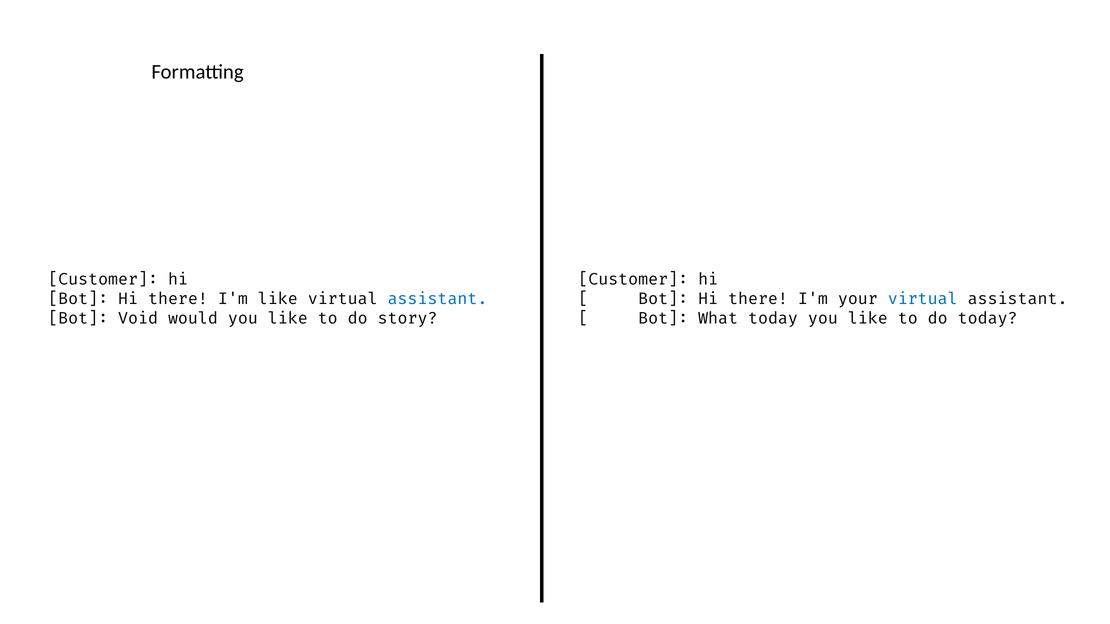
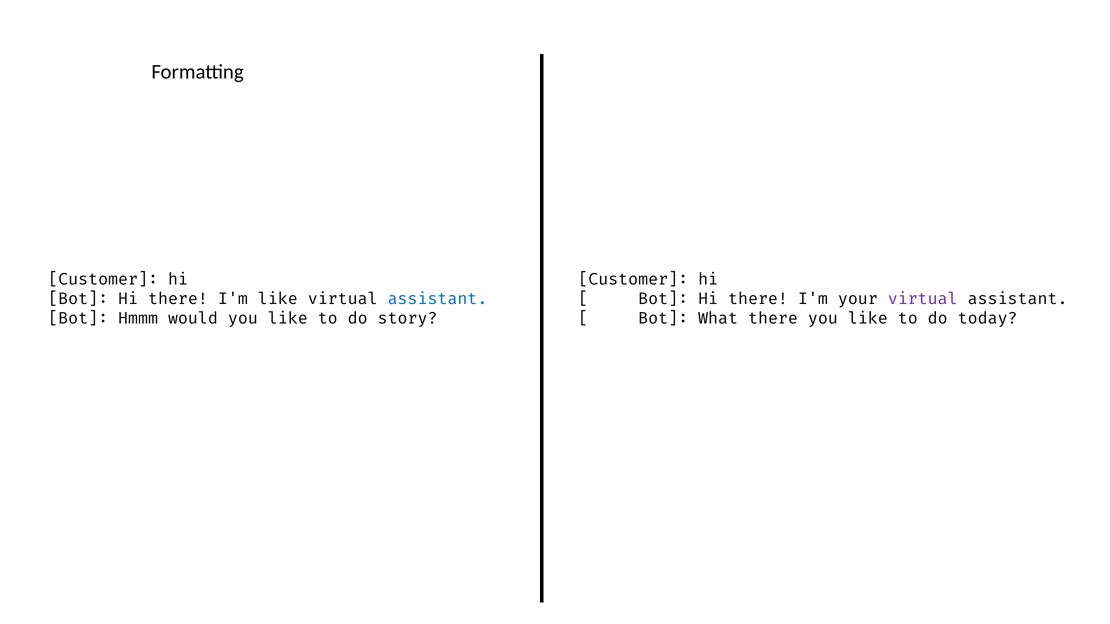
virtual at (923, 299) colour: blue -> purple
Void: Void -> Hmmm
What today: today -> there
